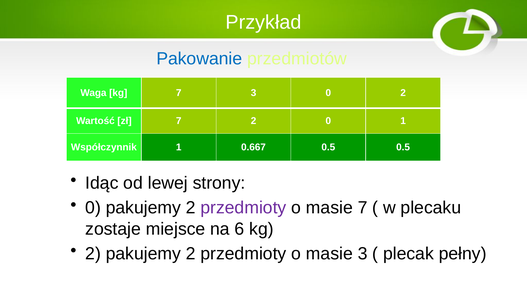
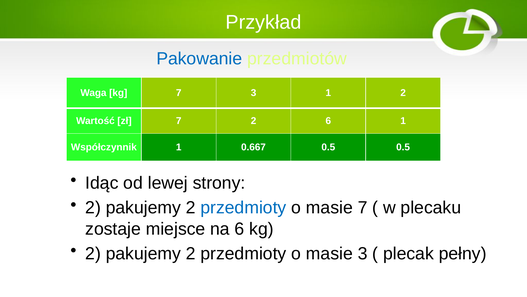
3 0: 0 -> 1
2 0: 0 -> 6
0 at (93, 207): 0 -> 2
przedmioty at (243, 207) colour: purple -> blue
